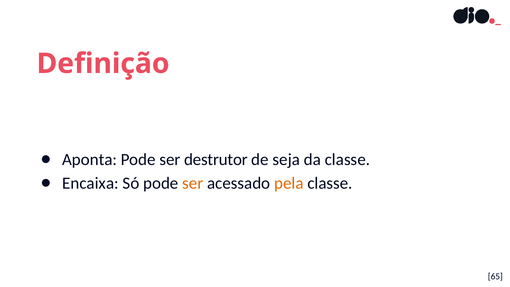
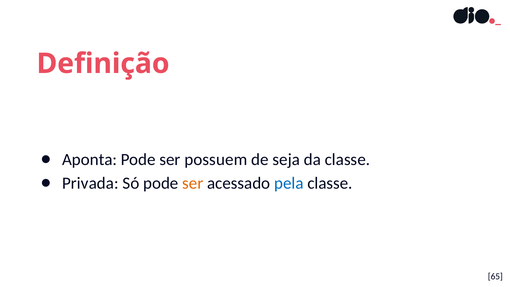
destrutor: destrutor -> possuem
Encaixa: Encaixa -> Privada
pela colour: orange -> blue
